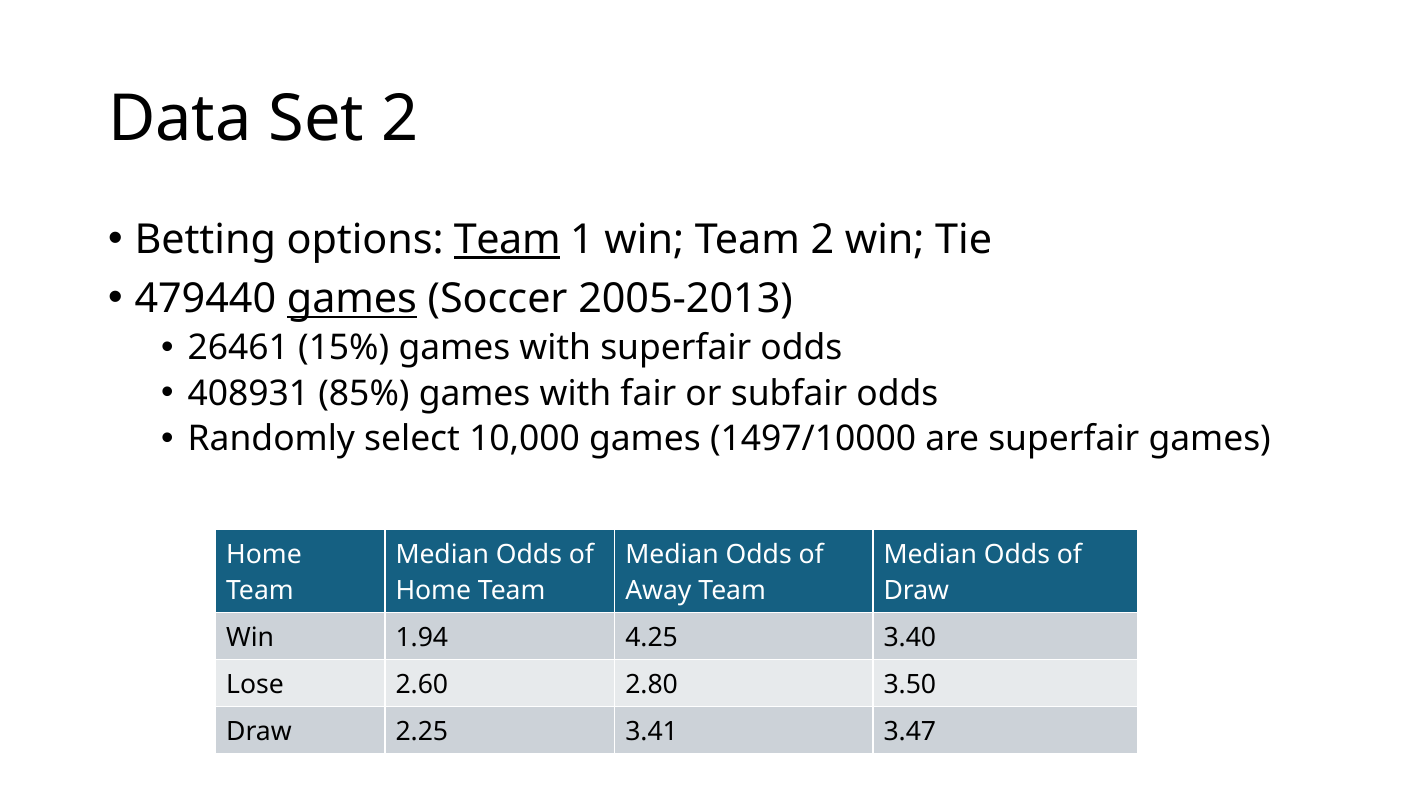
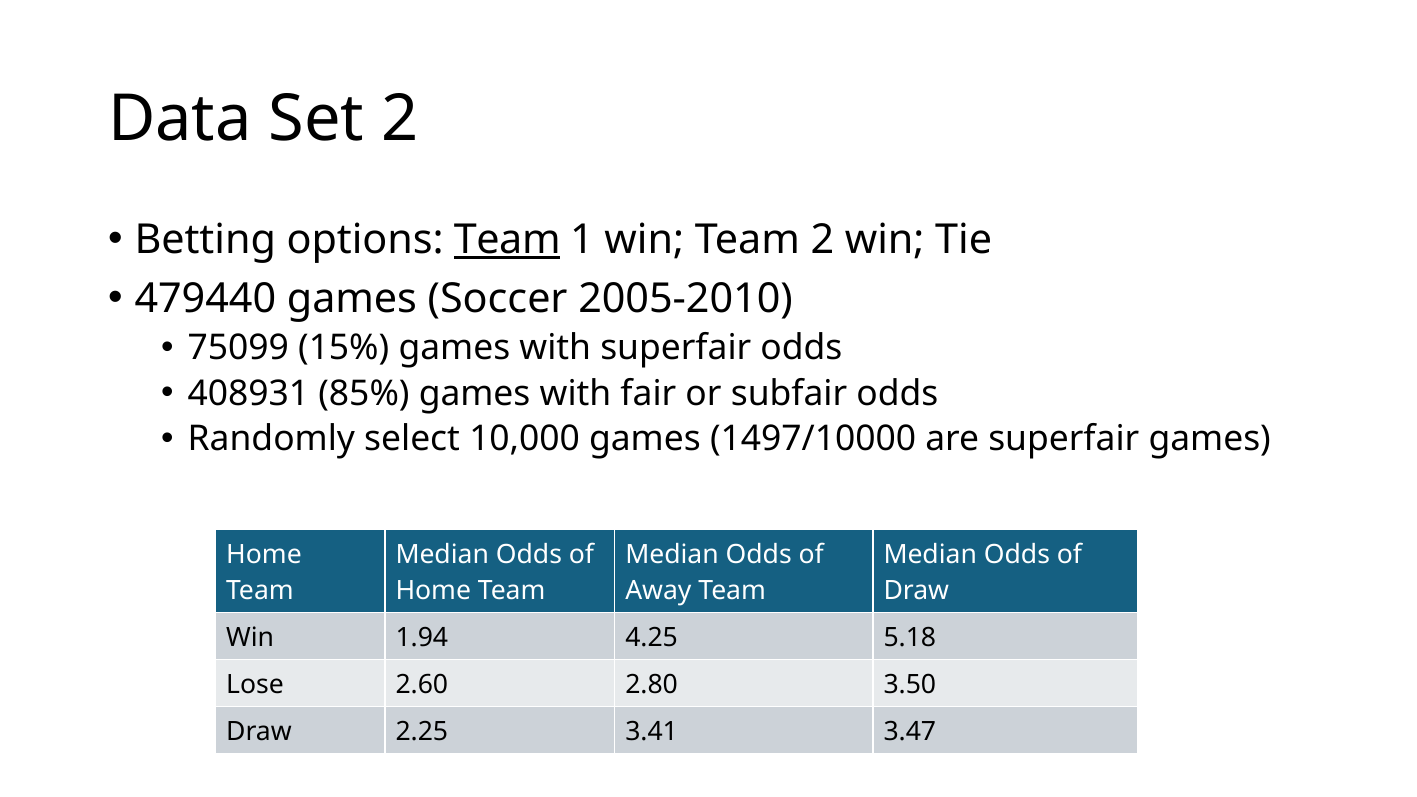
games at (352, 299) underline: present -> none
2005-2013: 2005-2013 -> 2005-2010
26461: 26461 -> 75099
3.40: 3.40 -> 5.18
